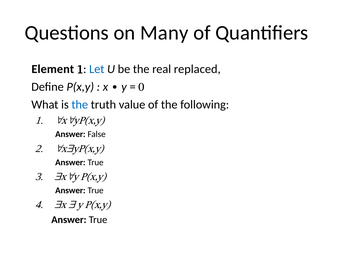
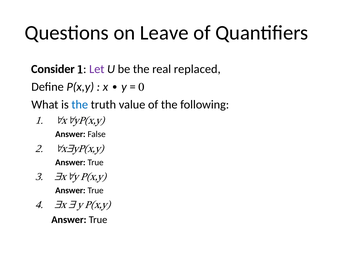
Many: Many -> Leave
Element: Element -> Consider
Let colour: blue -> purple
